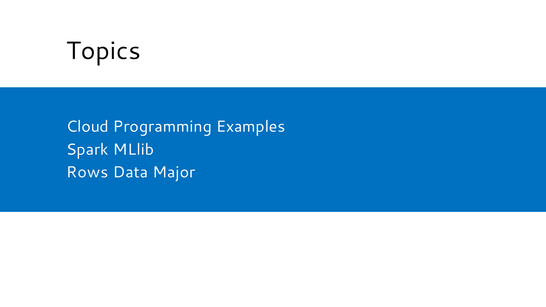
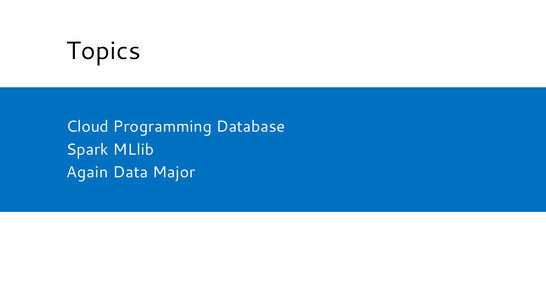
Examples: Examples -> Database
Rows: Rows -> Again
